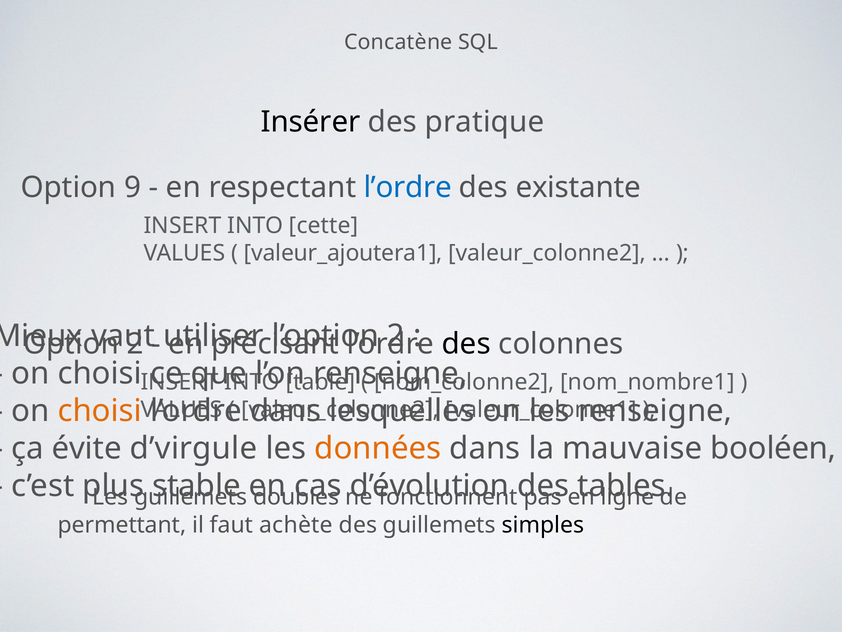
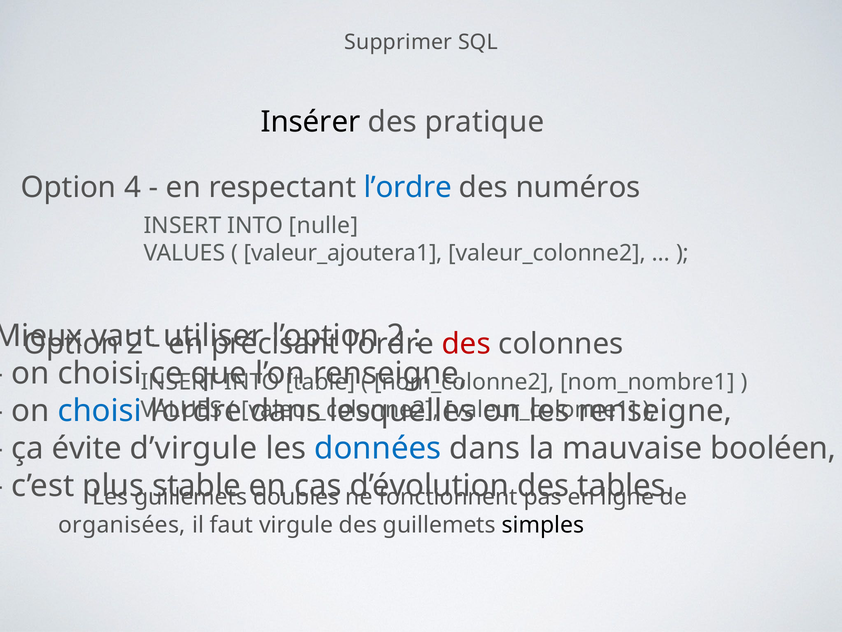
Concatène: Concatène -> Supprimer
9: 9 -> 4
existante: existante -> numéros
cette: cette -> nulle
des at (466, 343) colour: black -> red
choisi at (100, 411) colour: orange -> blue
données colour: orange -> blue
permettant: permettant -> organisées
achète: achète -> virgule
